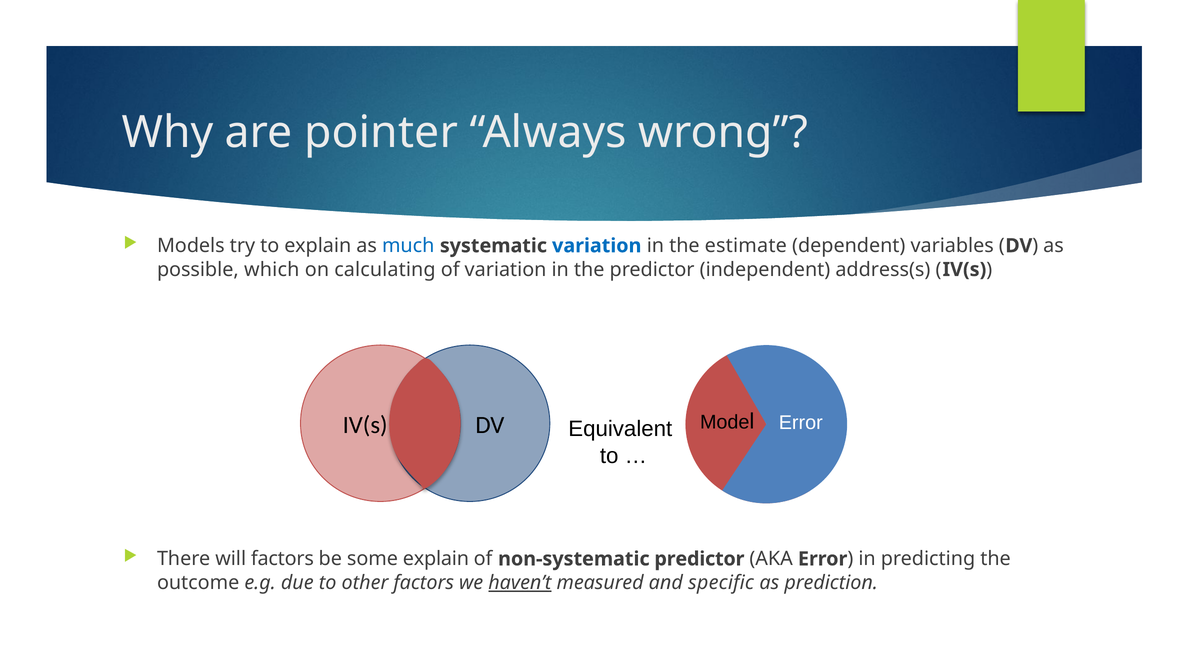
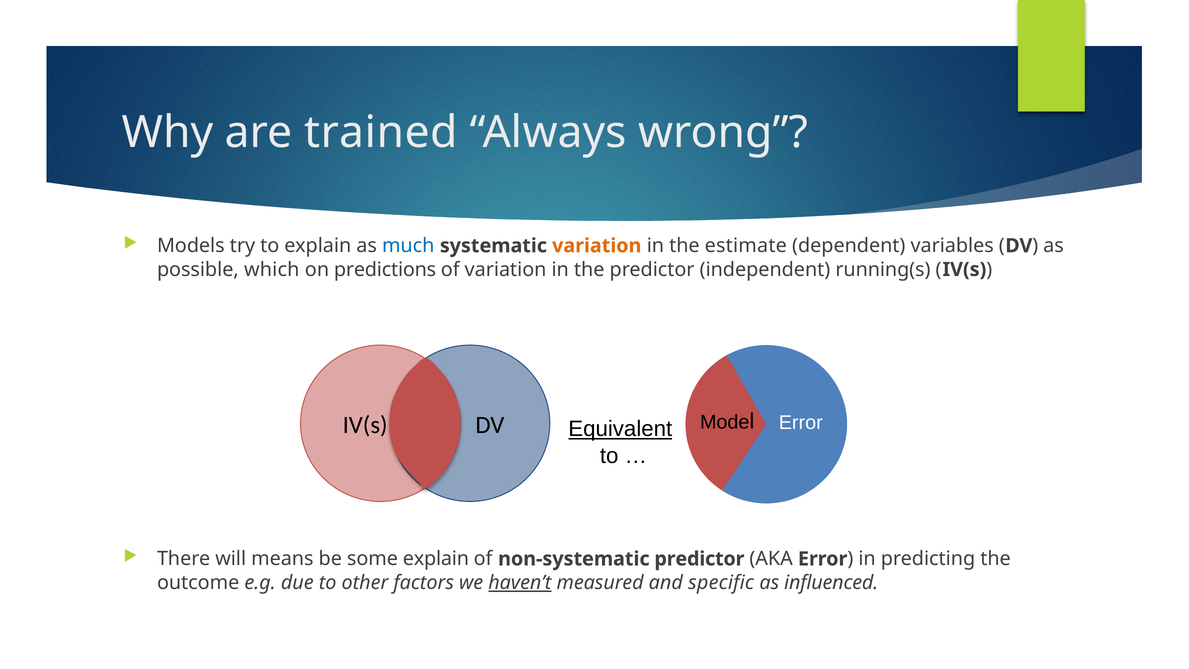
pointer: pointer -> trained
variation at (597, 246) colour: blue -> orange
calculating: calculating -> predictions
address(s: address(s -> running(s
Equivalent underline: none -> present
will factors: factors -> means
prediction: prediction -> influenced
